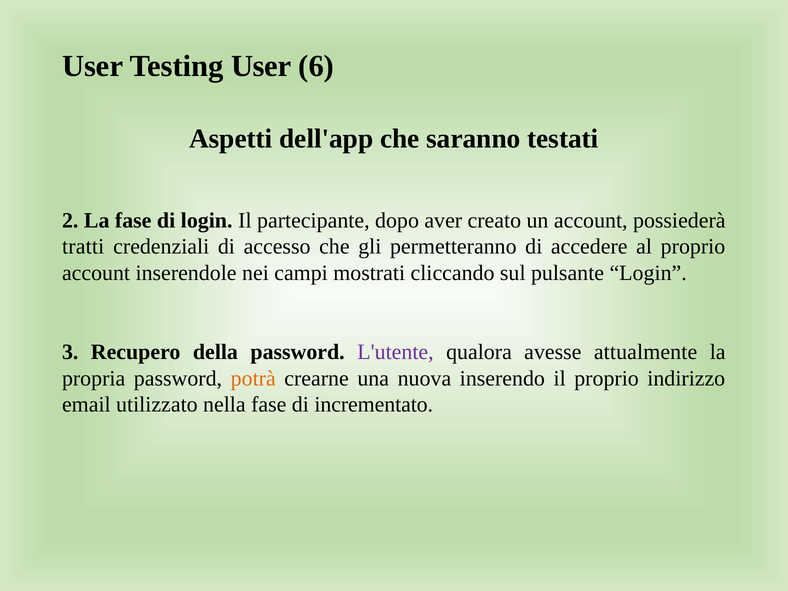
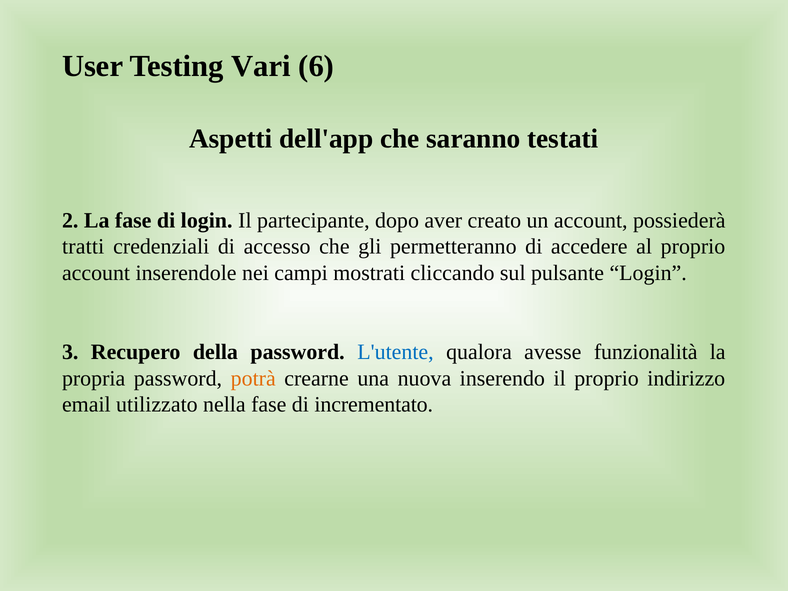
Testing User: User -> Vari
L'utente colour: purple -> blue
attualmente: attualmente -> funzionalità
